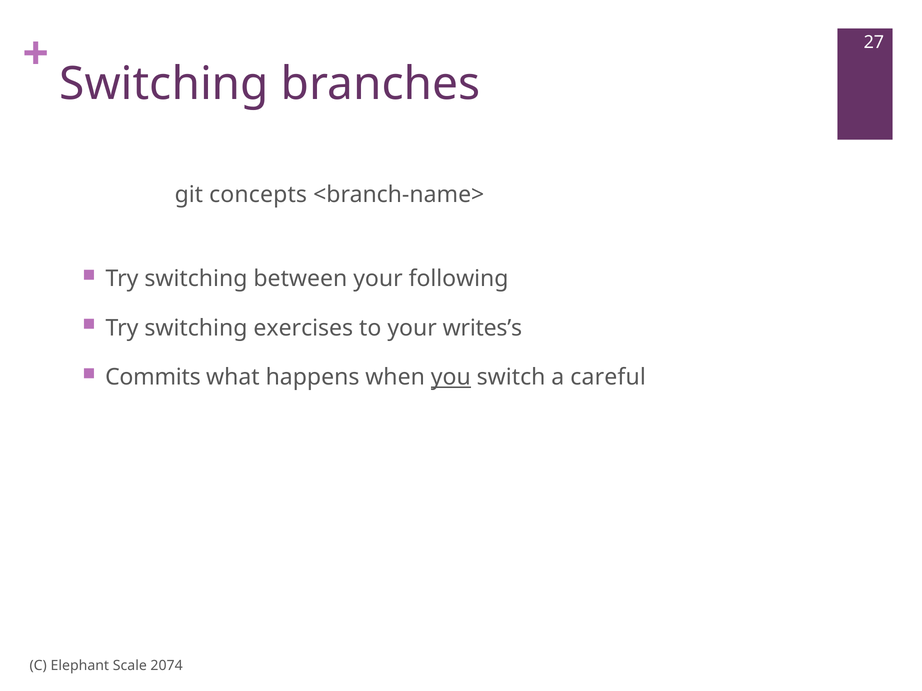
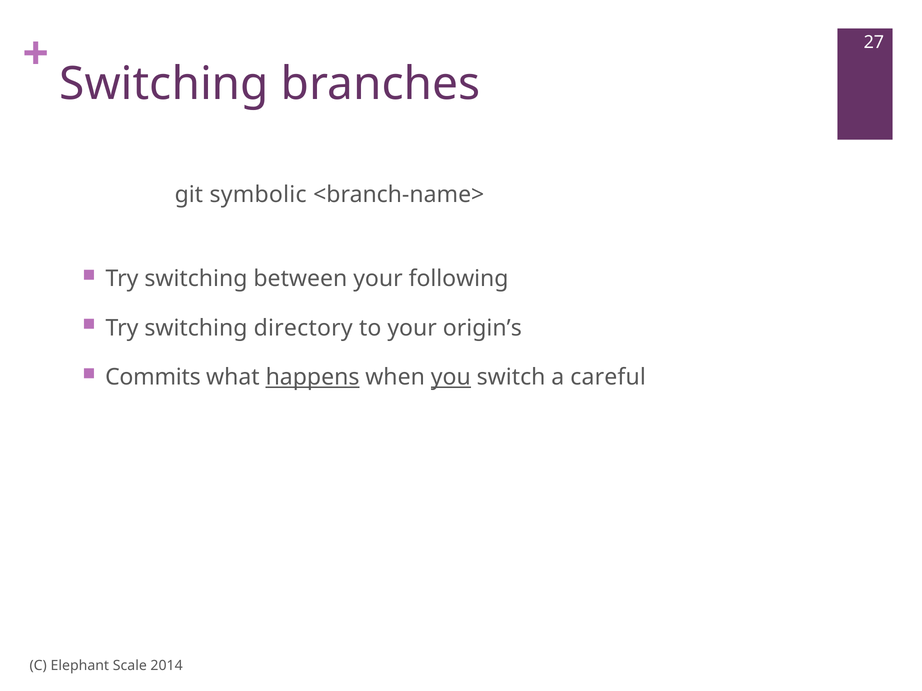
concepts: concepts -> symbolic
exercises: exercises -> directory
writes’s: writes’s -> origin’s
happens underline: none -> present
2074: 2074 -> 2014
